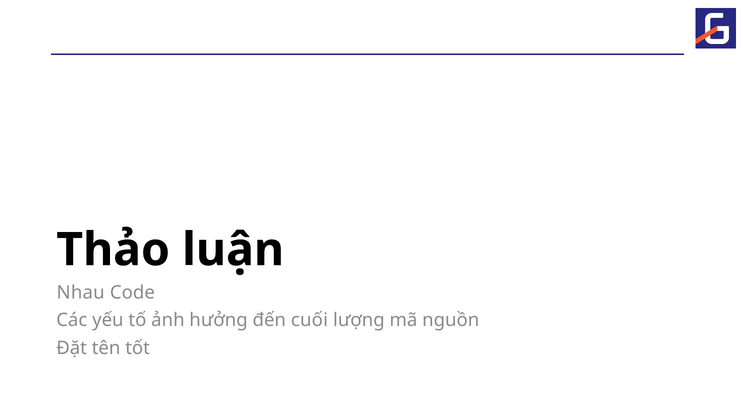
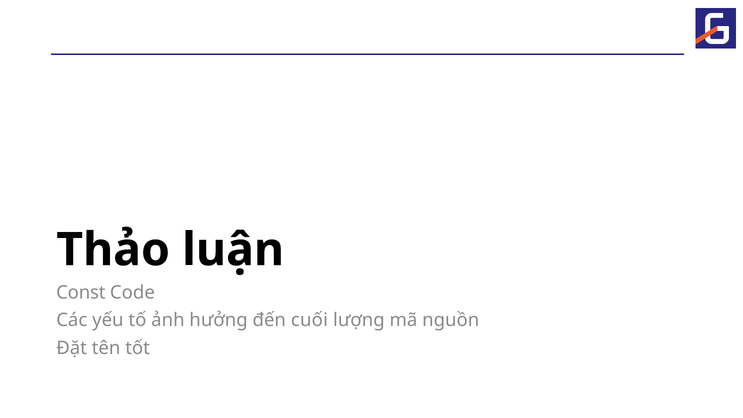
Nhau: Nhau -> Const
